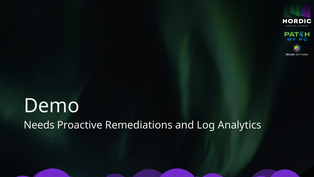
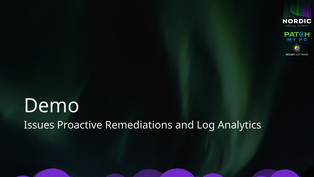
Needs: Needs -> Issues
